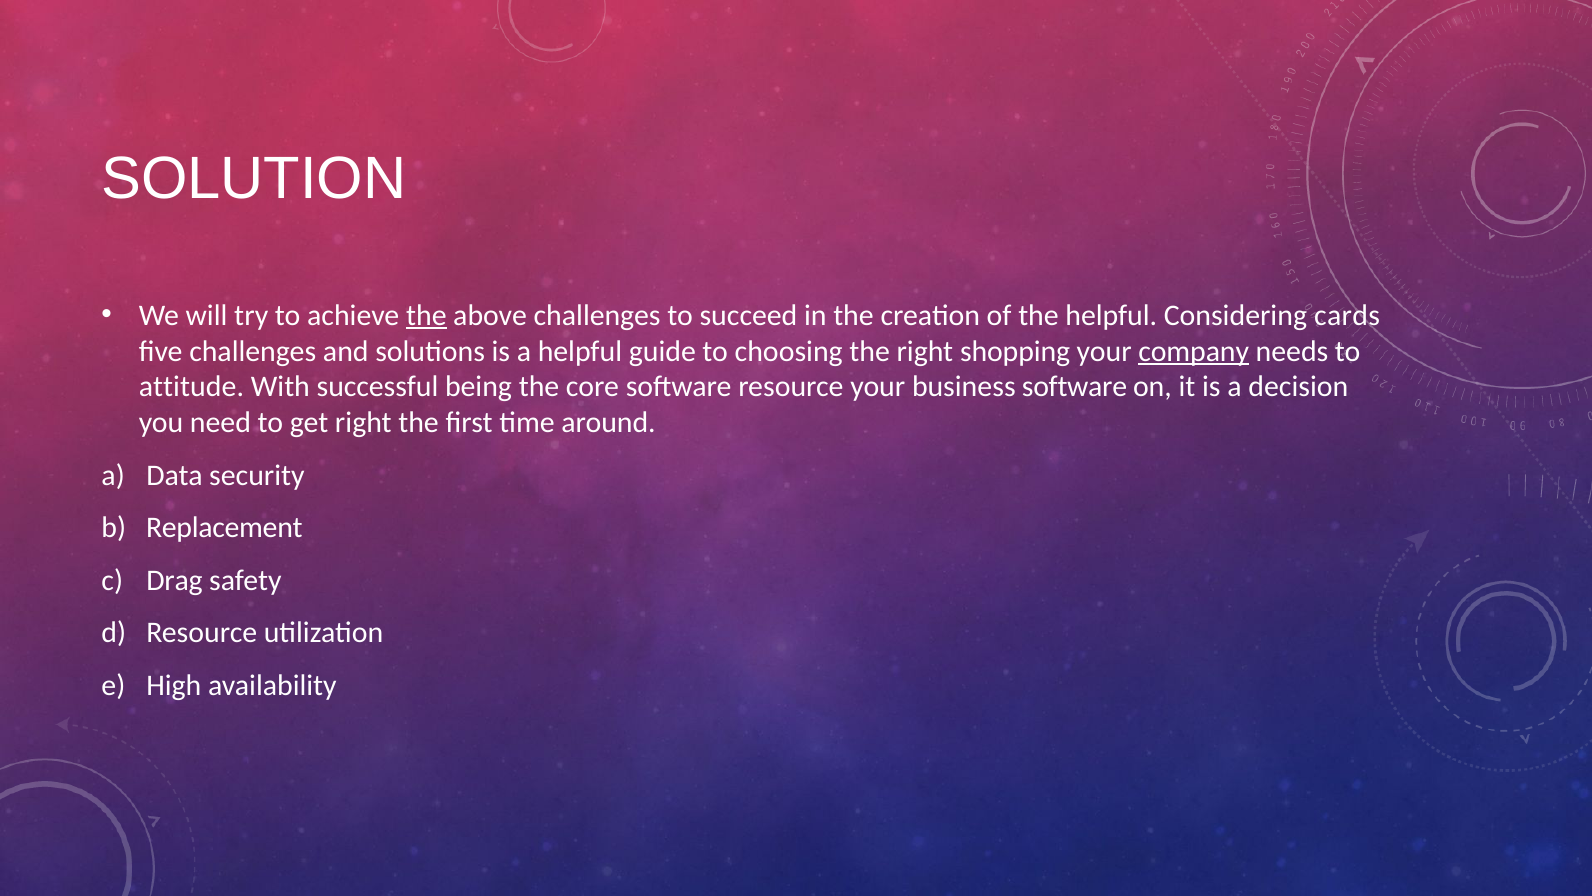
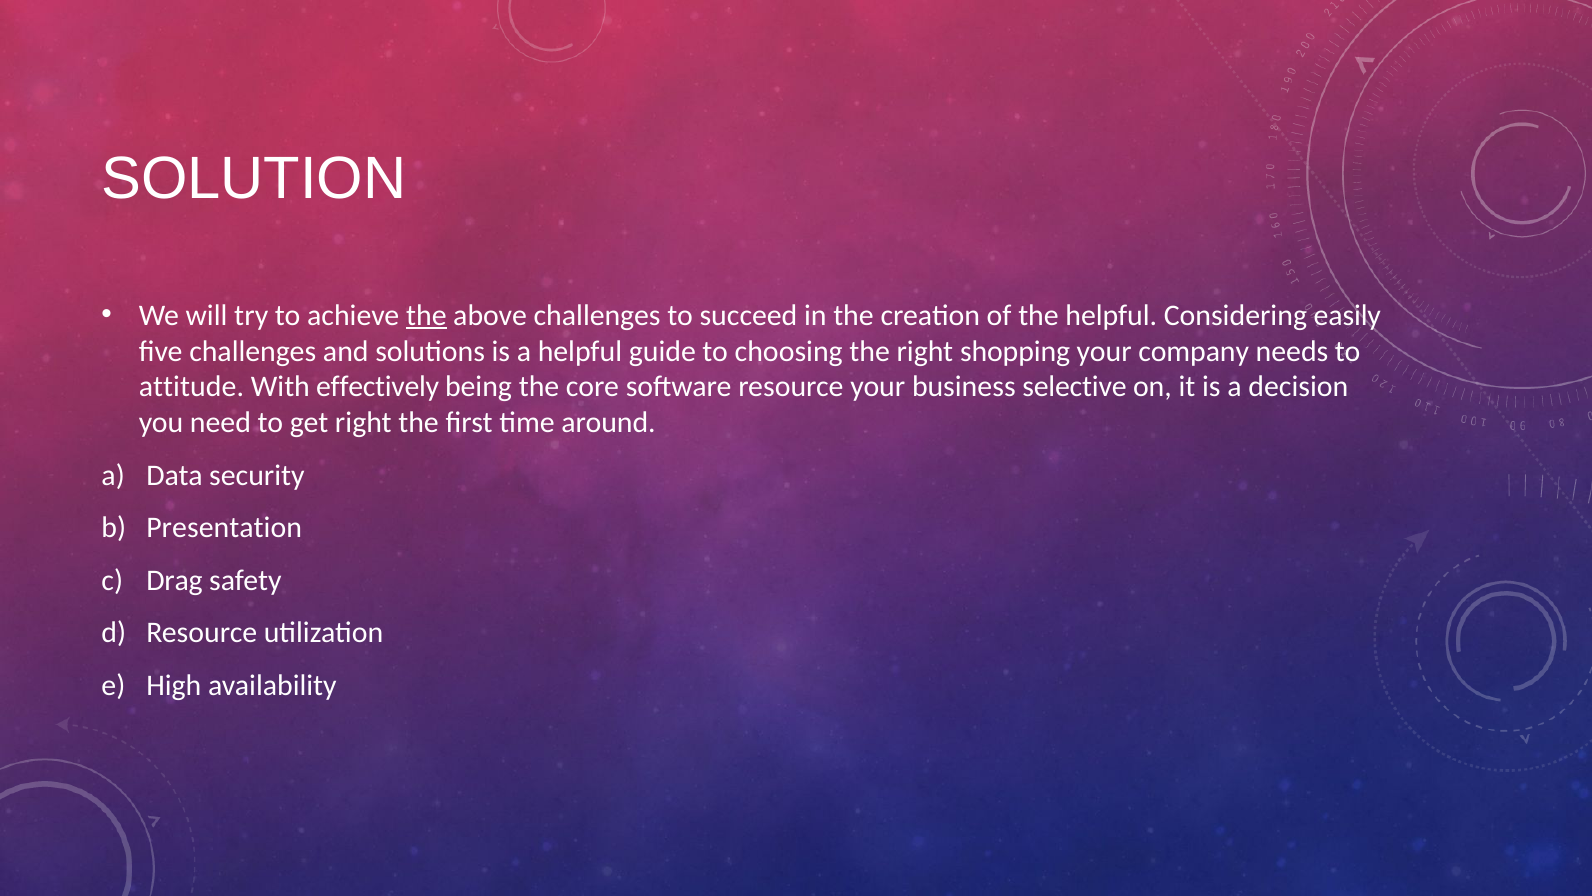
cards: cards -> easily
company underline: present -> none
successful: successful -> effectively
business software: software -> selective
Replacement: Replacement -> Presentation
